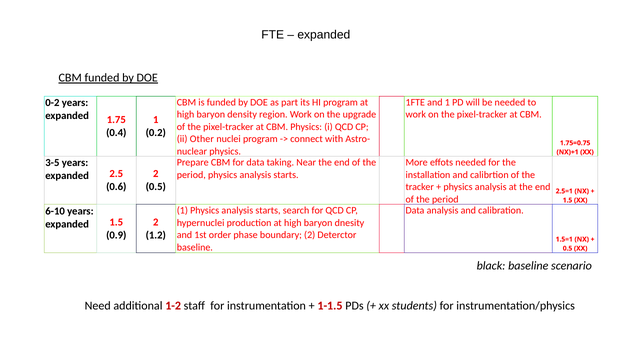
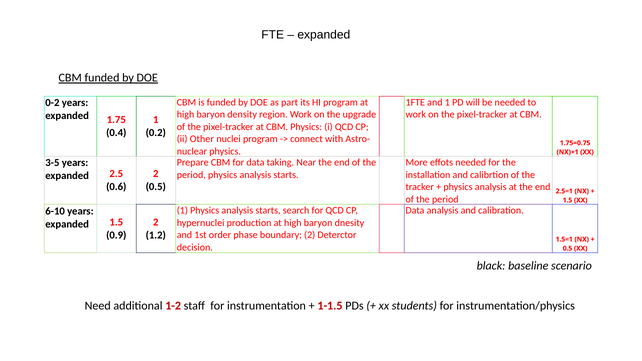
baseline at (195, 248): baseline -> decision
